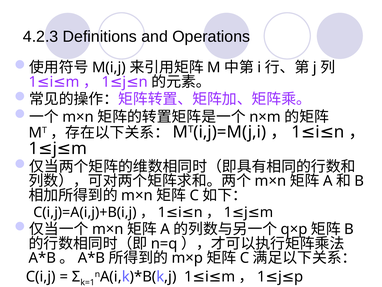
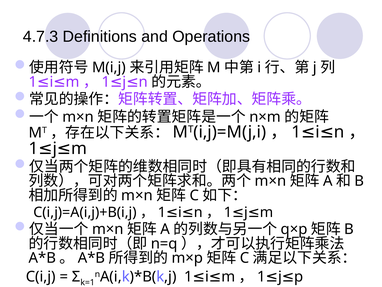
4.2.3: 4.2.3 -> 4.7.3
